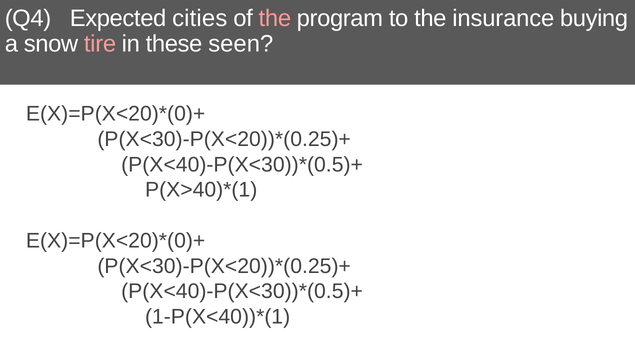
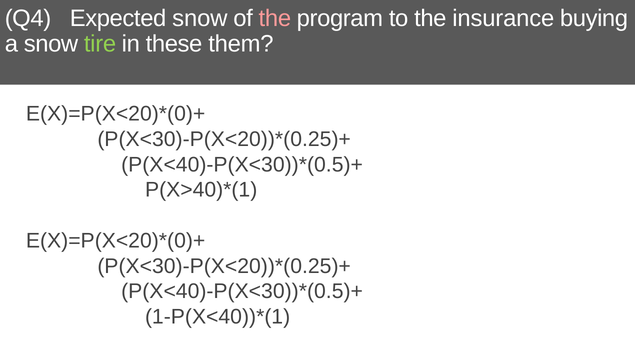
Expected cities: cities -> snow
tire colour: pink -> light green
seen: seen -> them
